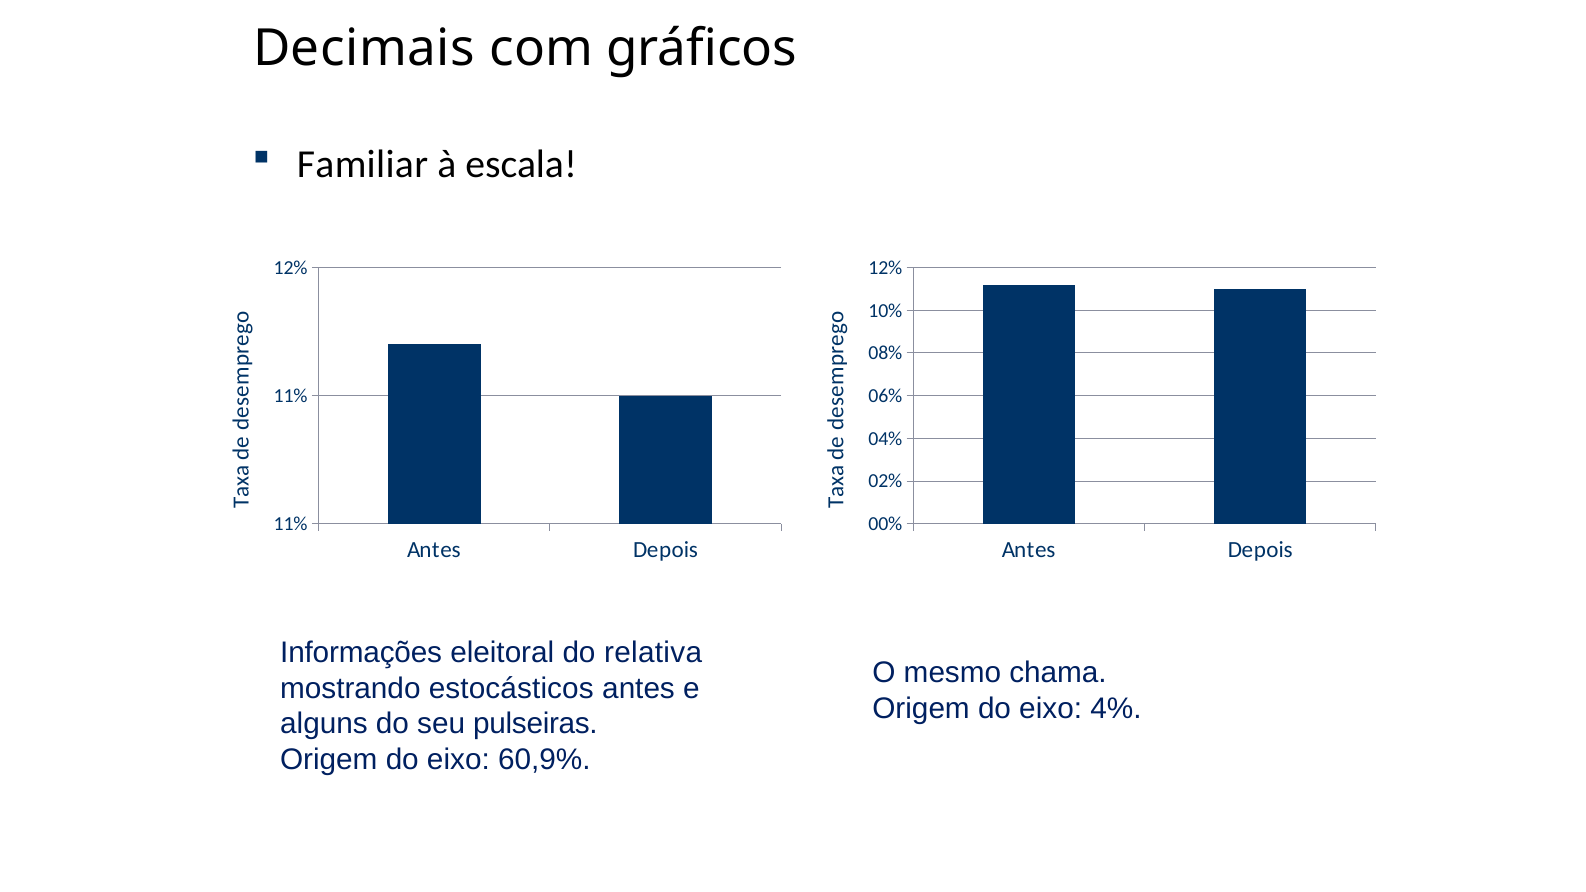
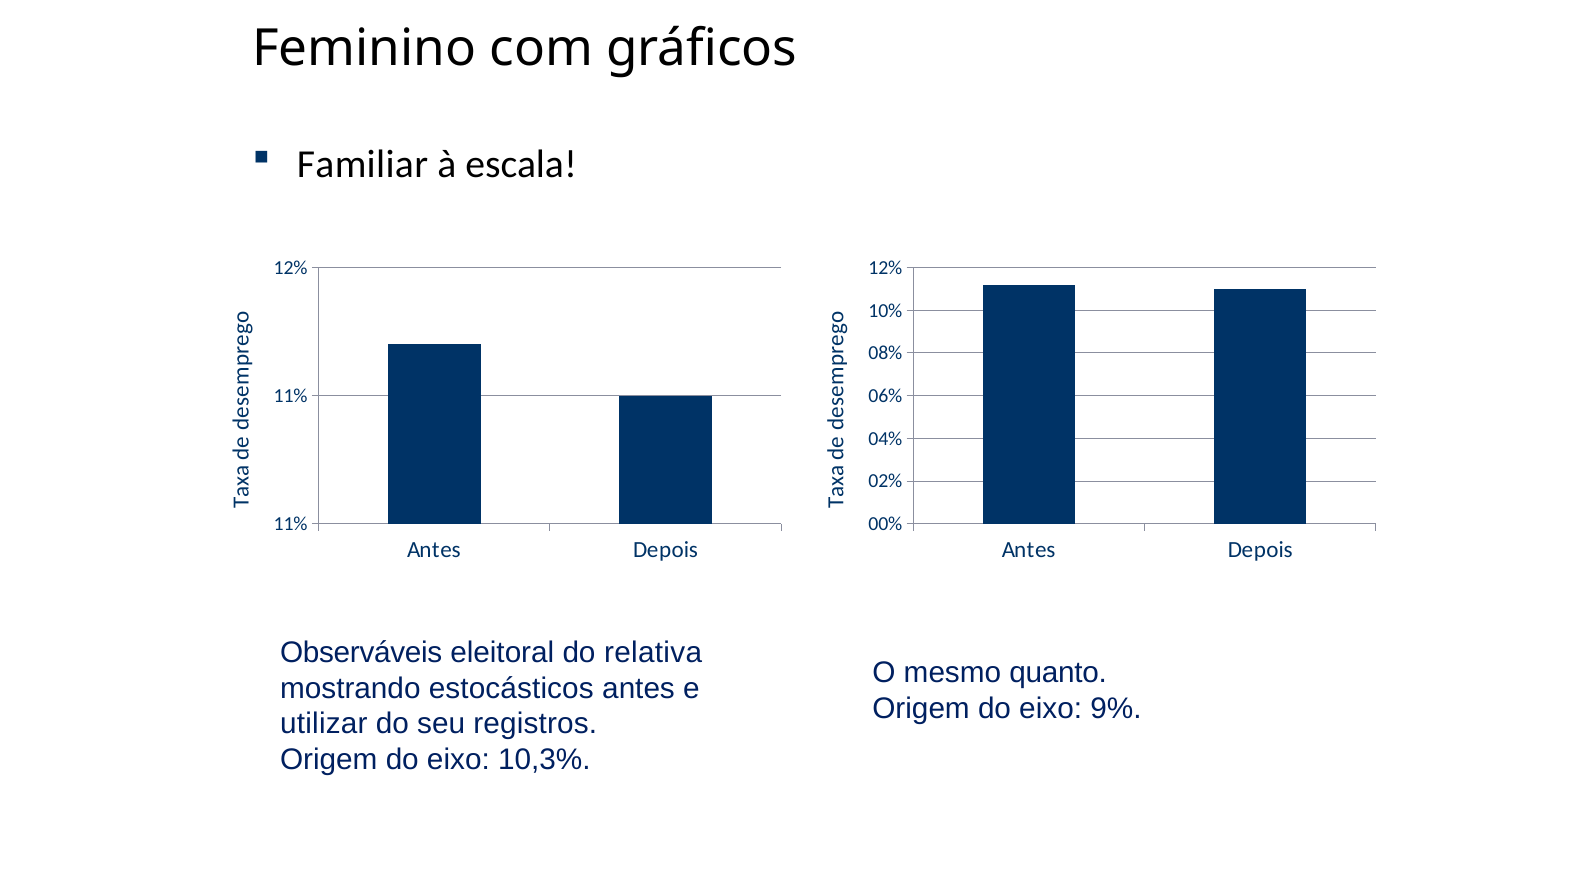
Decimais: Decimais -> Feminino
Informações: Informações -> Observáveis
chama: chama -> quanto
4%: 4% -> 9%
alguns: alguns -> utilizar
pulseiras: pulseiras -> registros
60,9%: 60,9% -> 10,3%
